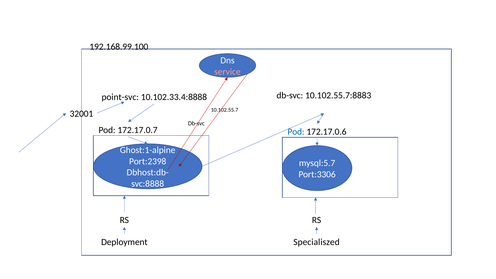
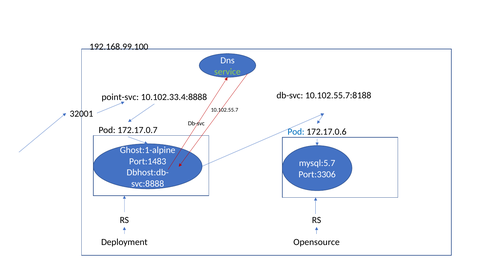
service colour: pink -> light green
10.102.55.7:8883: 10.102.55.7:8883 -> 10.102.55.7:8188
Port:2398: Port:2398 -> Port:1483
Specialiszed: Specialiszed -> Opensource
